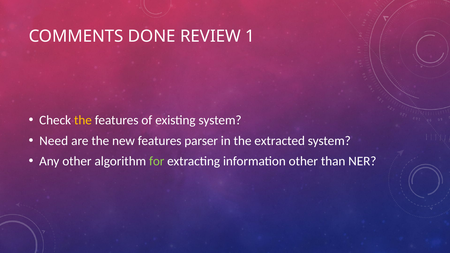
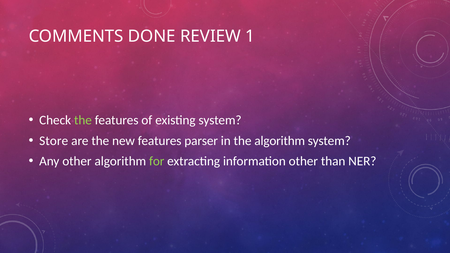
the at (83, 120) colour: yellow -> light green
Need: Need -> Store
the extracted: extracted -> algorithm
